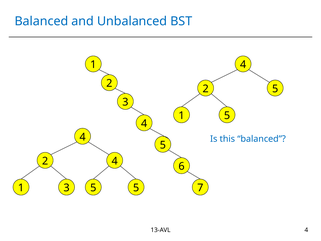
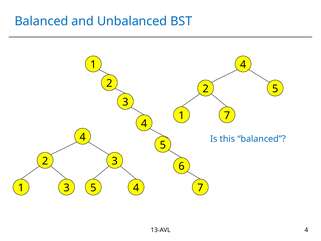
5 at (227, 115): 5 -> 7
4 at (115, 161): 4 -> 3
5 5: 5 -> 4
